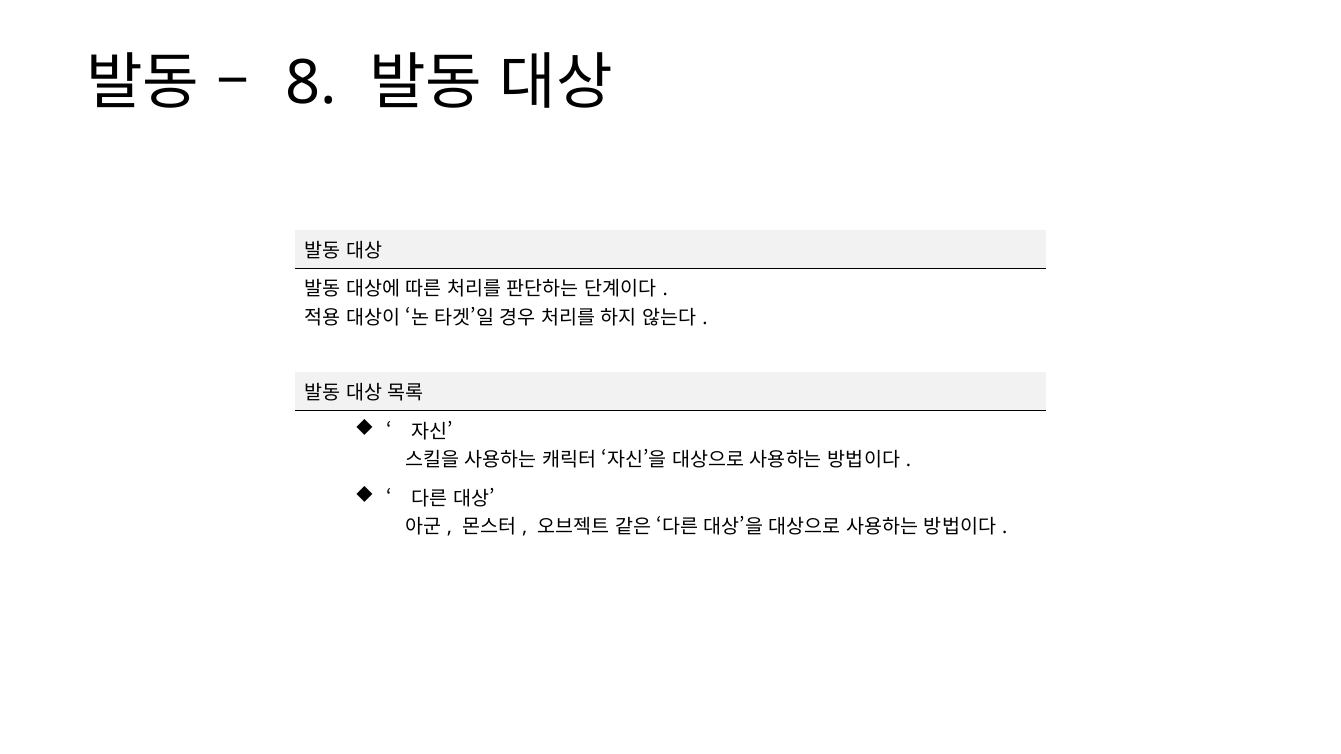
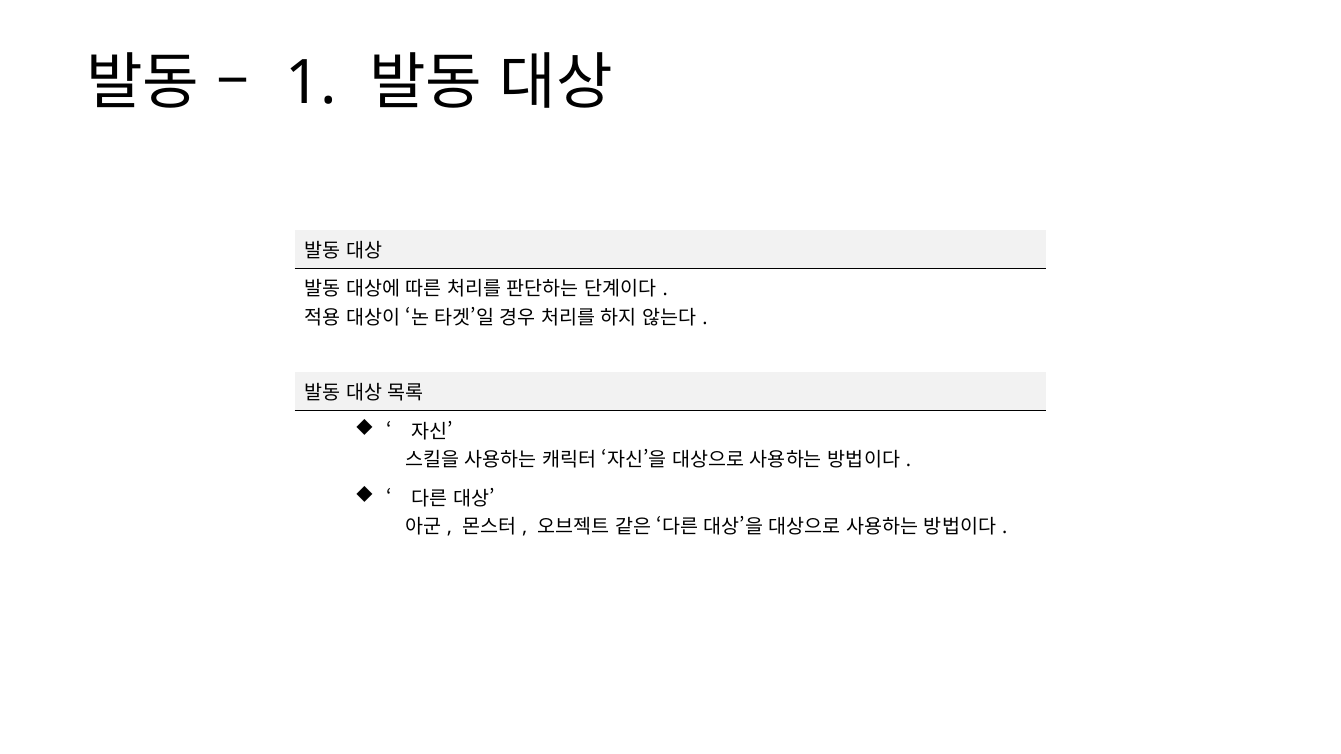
8: 8 -> 1
